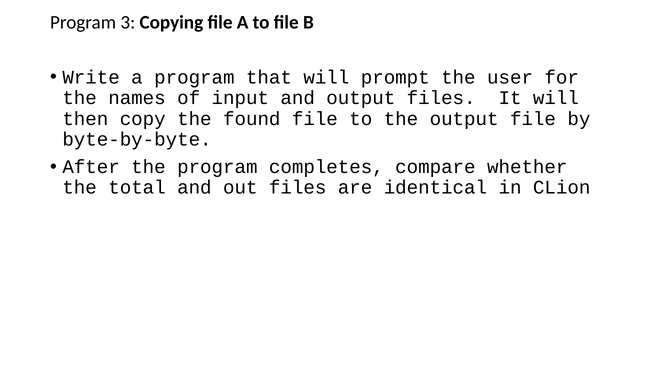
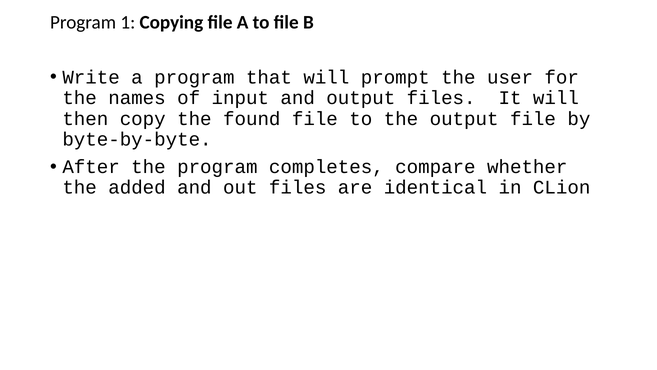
3: 3 -> 1
total: total -> added
